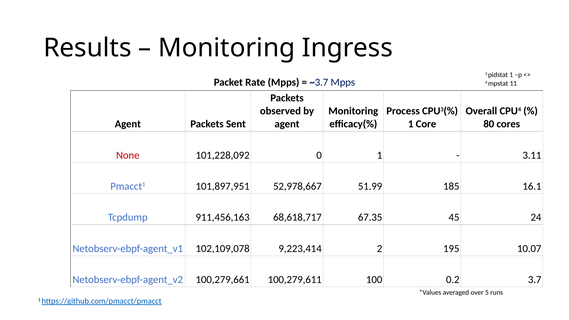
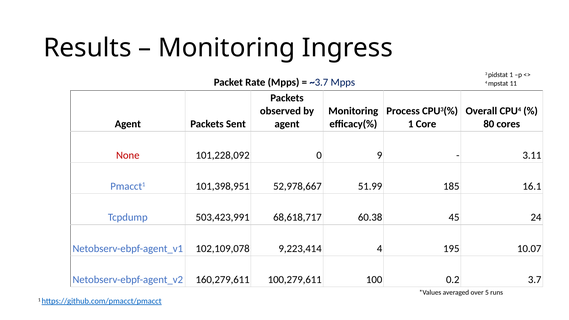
0 1: 1 -> 9
101,897,951: 101,897,951 -> 101,398,951
911,456,163: 911,456,163 -> 503,423,991
67.35: 67.35 -> 60.38
9,223,414 2: 2 -> 4
100,279,661: 100,279,661 -> 160,279,611
